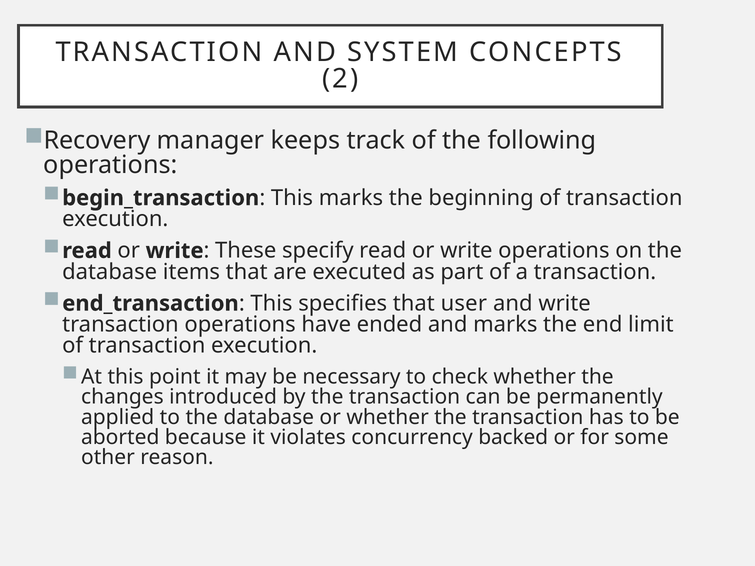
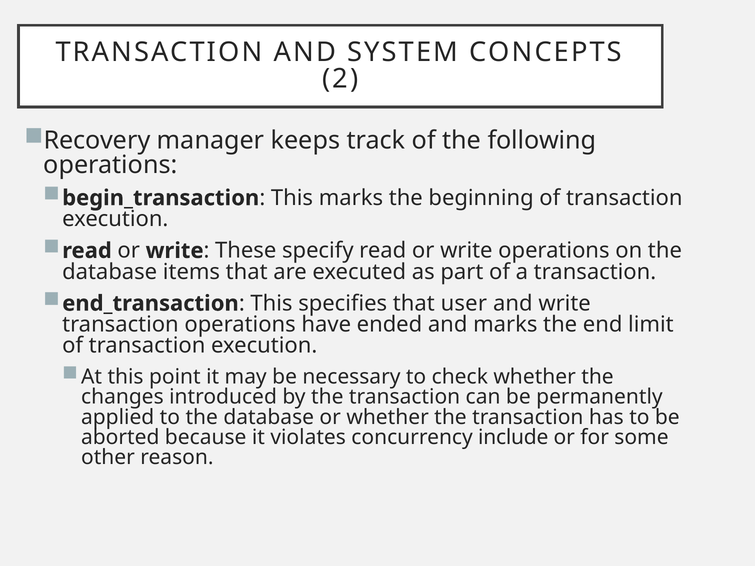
backed: backed -> include
